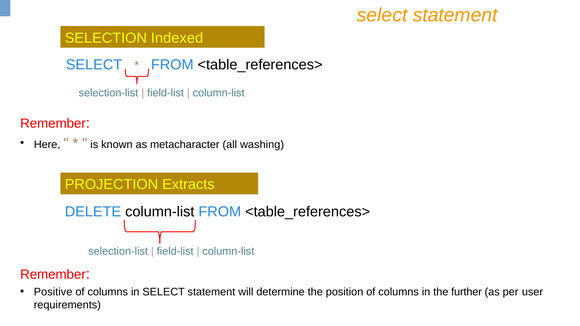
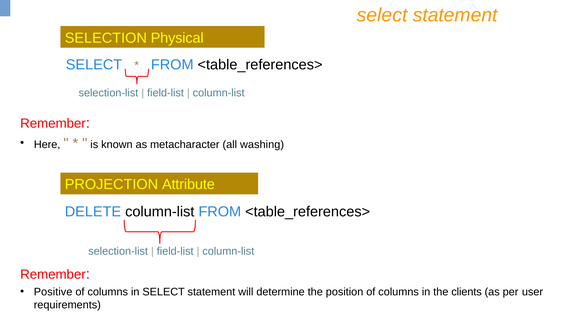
Indexed: Indexed -> Physical
Extracts: Extracts -> Attribute
further: further -> clients
